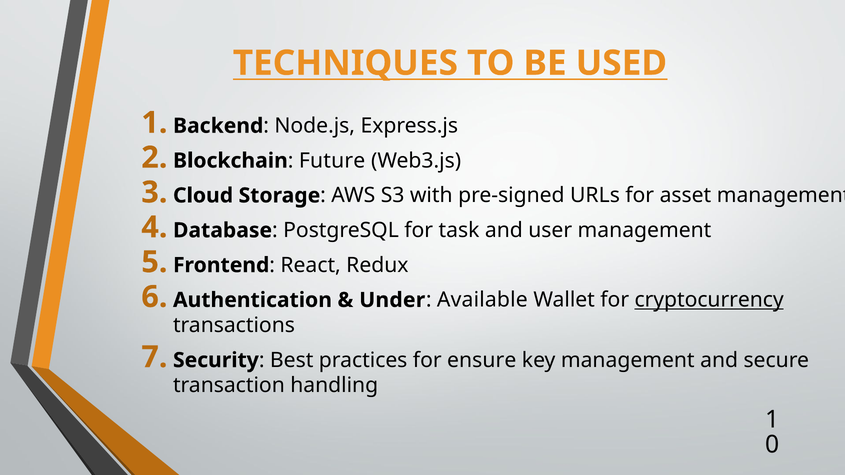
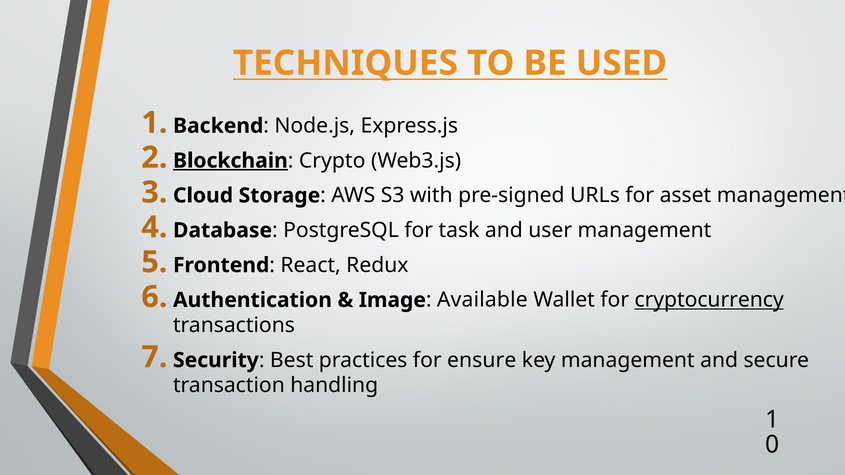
Blockchain underline: none -> present
Future: Future -> Crypto
Under: Under -> Image
